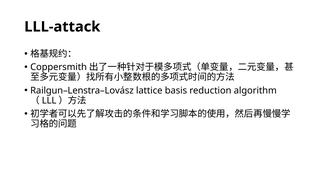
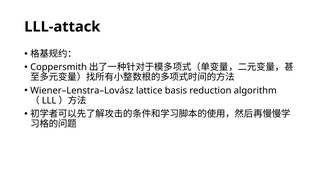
Railgun–Lenstra–Lovász: Railgun–Lenstra–Lovász -> Wiener–Lenstra–Lovász
